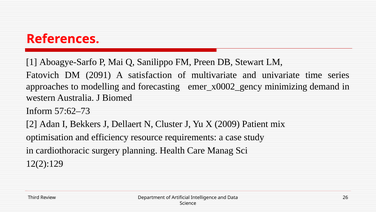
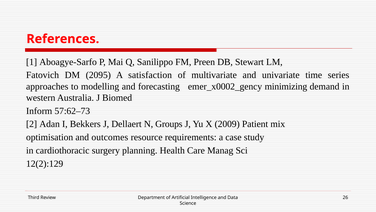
2091: 2091 -> 2095
Cluster: Cluster -> Groups
efficiency: efficiency -> outcomes
